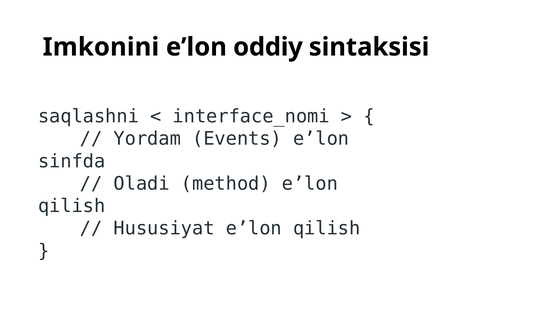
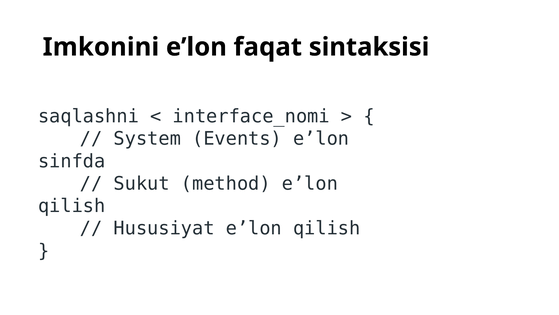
oddiy: oddiy -> faqat
Yordam: Yordam -> System
Oladi: Oladi -> Sukut
